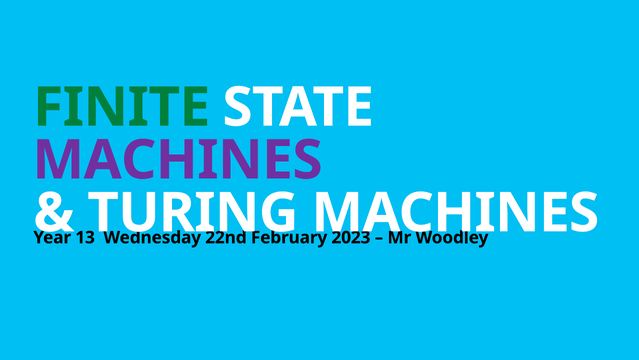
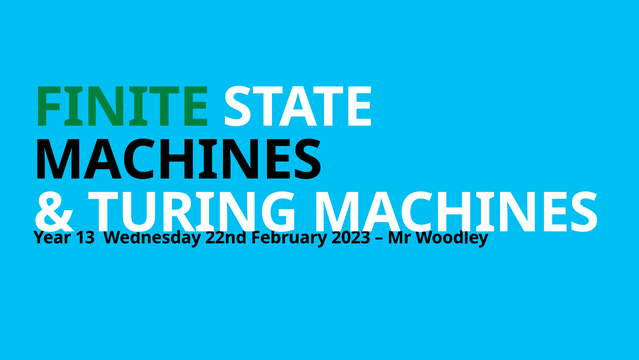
MACHINES at (178, 160) colour: purple -> black
